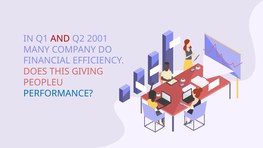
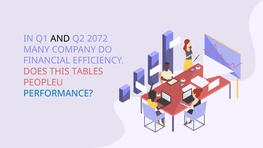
AND colour: red -> black
2001: 2001 -> 2072
GIVING: GIVING -> TABLES
